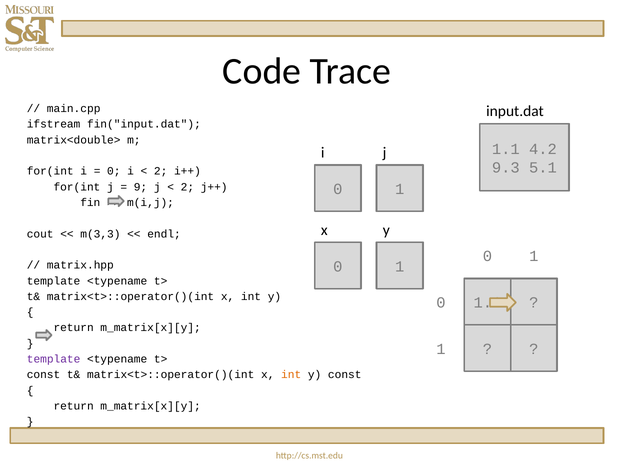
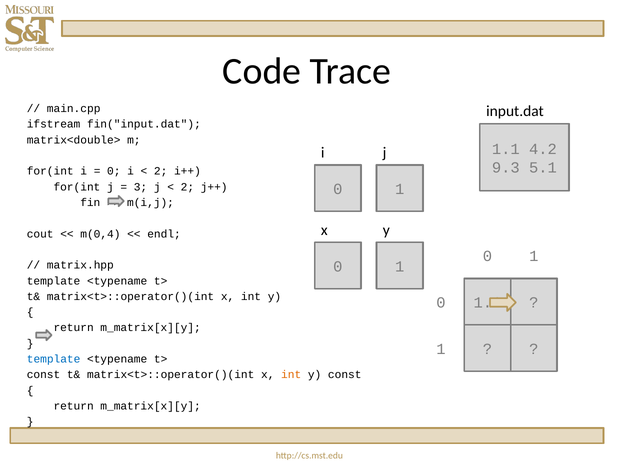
9: 9 -> 3
m(3,3: m(3,3 -> m(0,4
template at (54, 359) colour: purple -> blue
